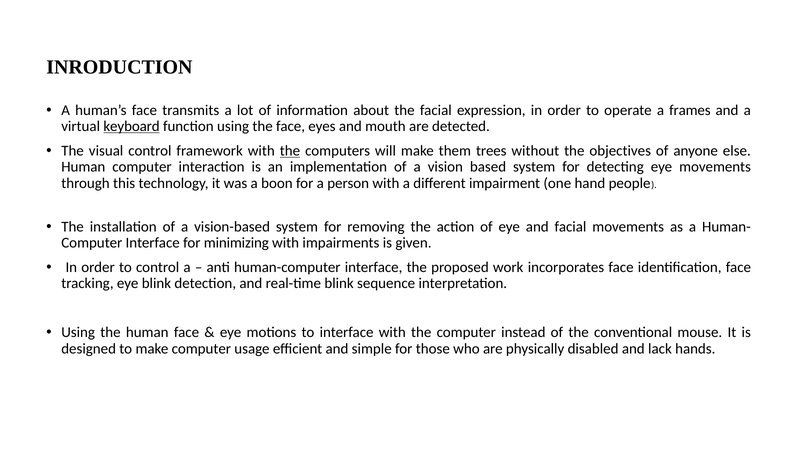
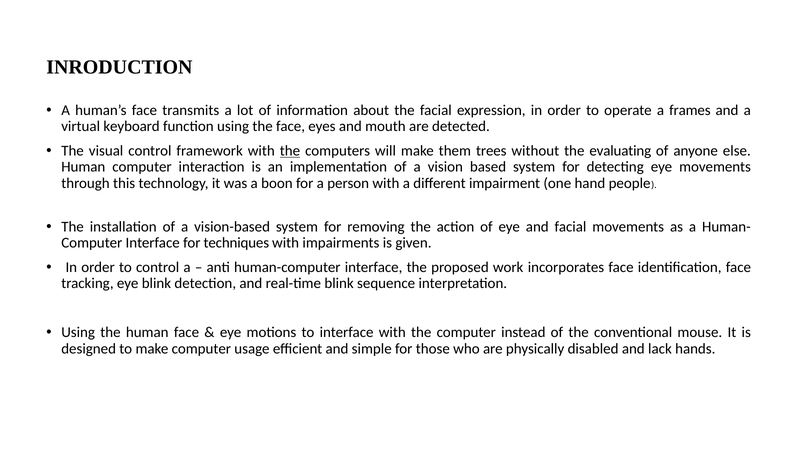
keyboard underline: present -> none
objectives: objectives -> evaluating
minimizing: minimizing -> techniques
